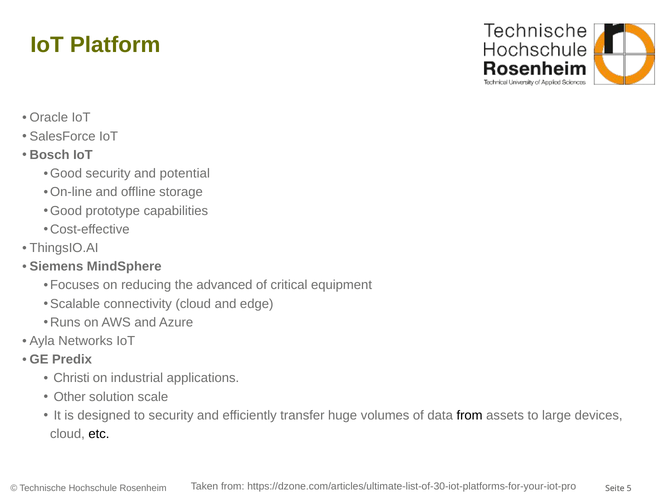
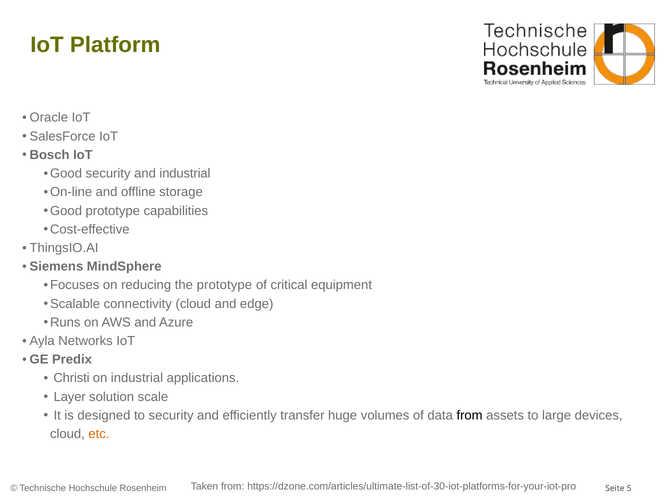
and potential: potential -> industrial
the advanced: advanced -> prototype
Other: Other -> Layer
etc colour: black -> orange
